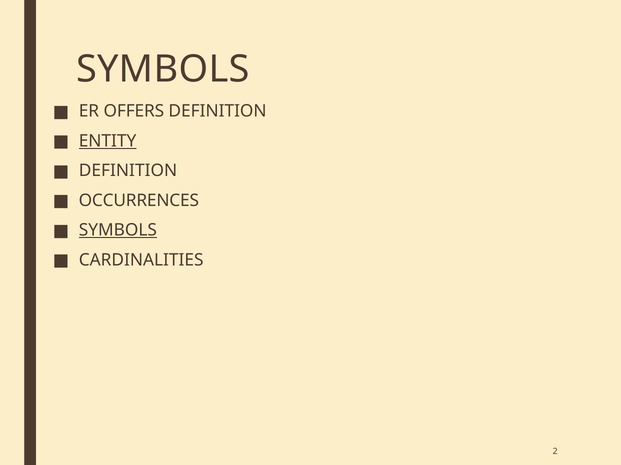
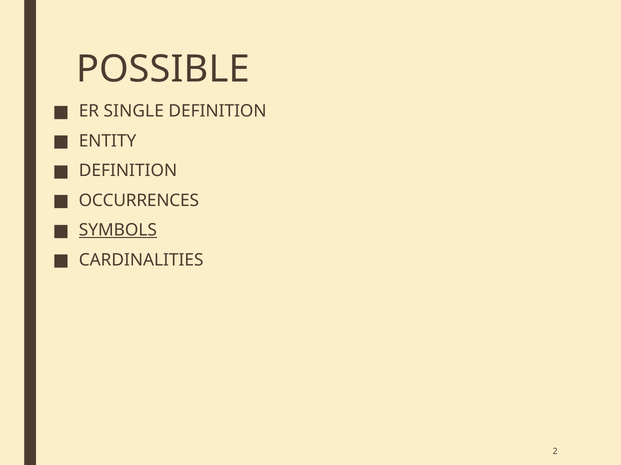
SYMBOLS at (163, 70): SYMBOLS -> POSSIBLE
OFFERS: OFFERS -> SINGLE
ENTITY underline: present -> none
